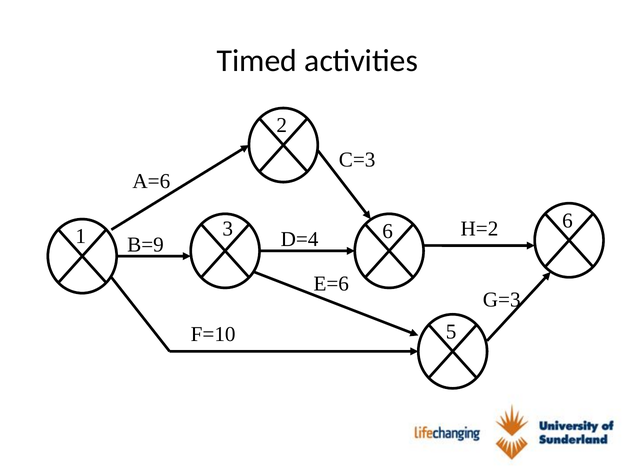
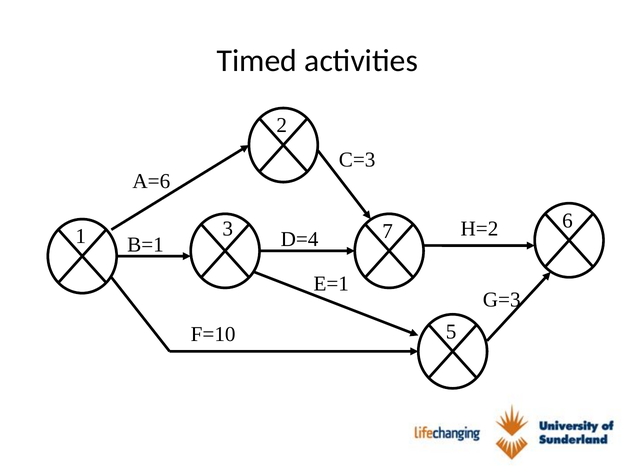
3 6: 6 -> 7
B=9: B=9 -> B=1
E=6: E=6 -> E=1
